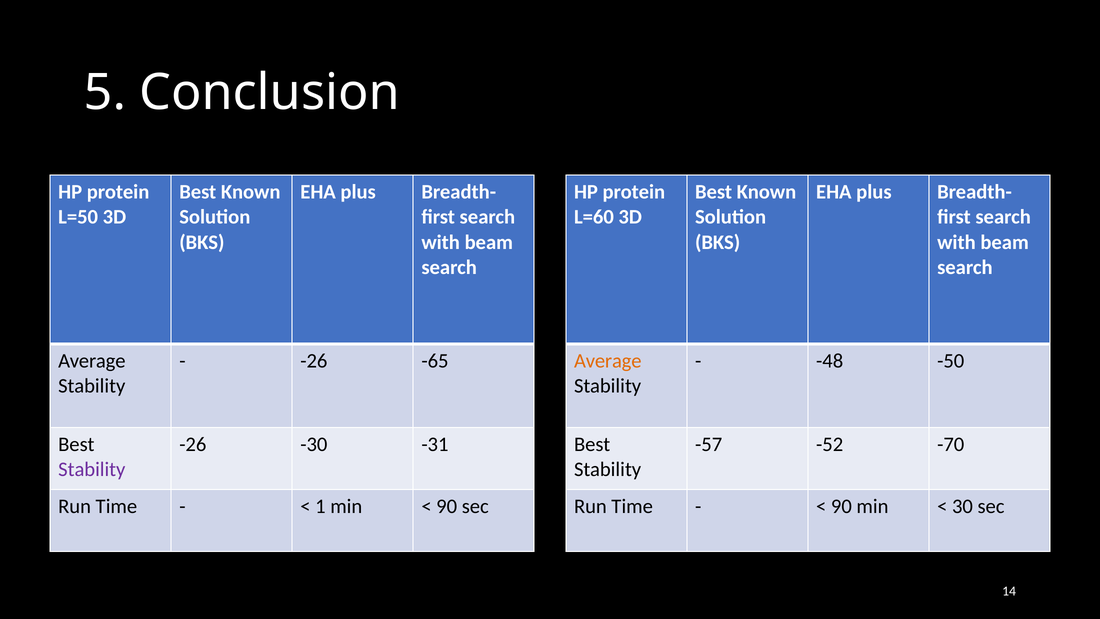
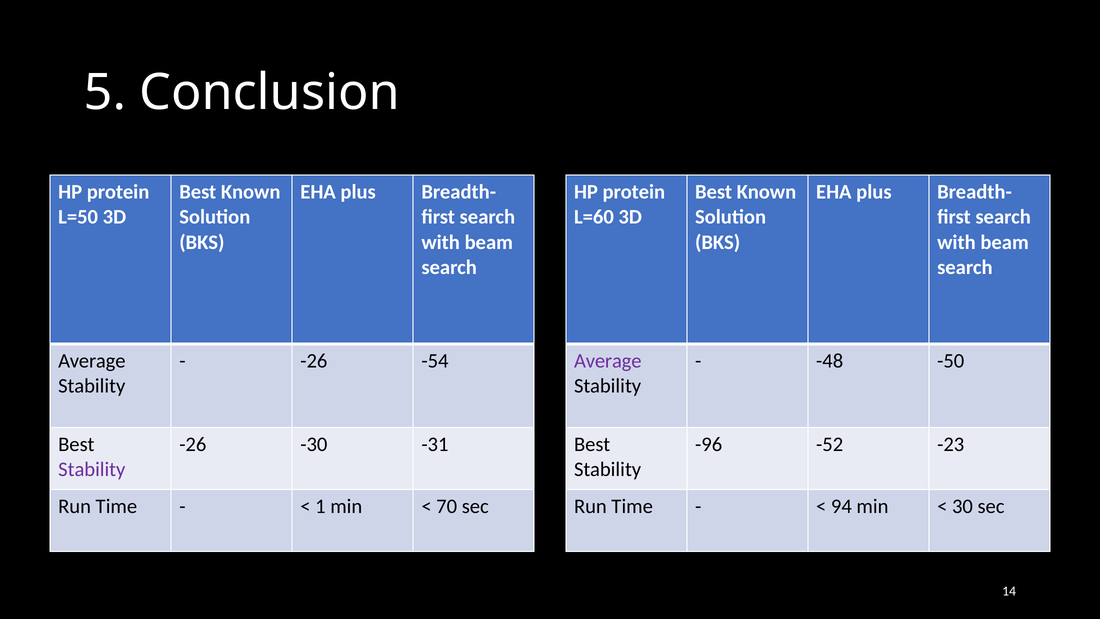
-65: -65 -> -54
Average at (608, 361) colour: orange -> purple
-57: -57 -> -96
-70: -70 -> -23
90 at (447, 506): 90 -> 70
90 at (841, 506): 90 -> 94
